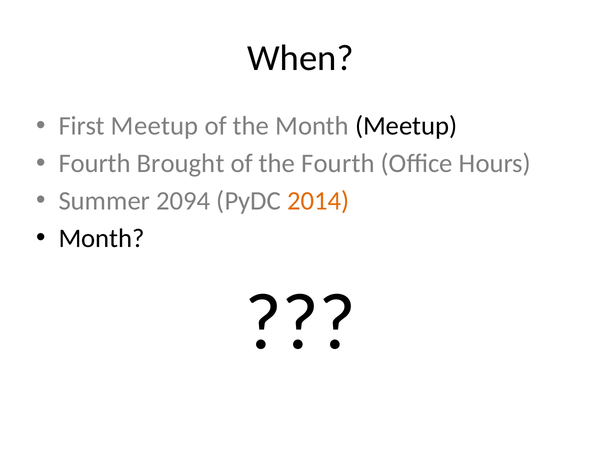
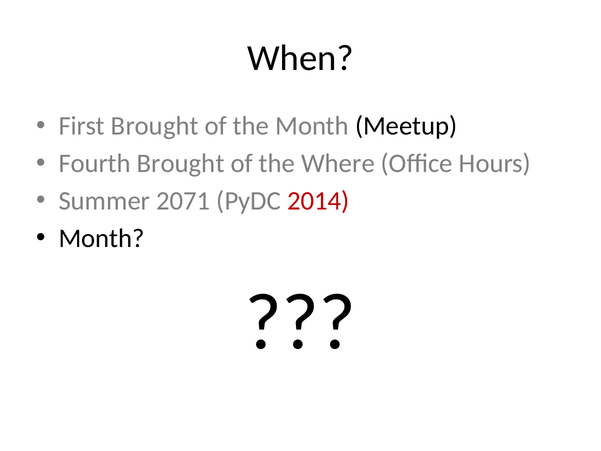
First Meetup: Meetup -> Brought
the Fourth: Fourth -> Where
2094: 2094 -> 2071
2014 colour: orange -> red
